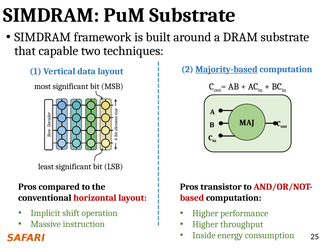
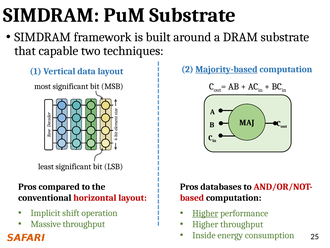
transistor: transistor -> databases
Higher at (205, 213) underline: none -> present
Massive instruction: instruction -> throughput
